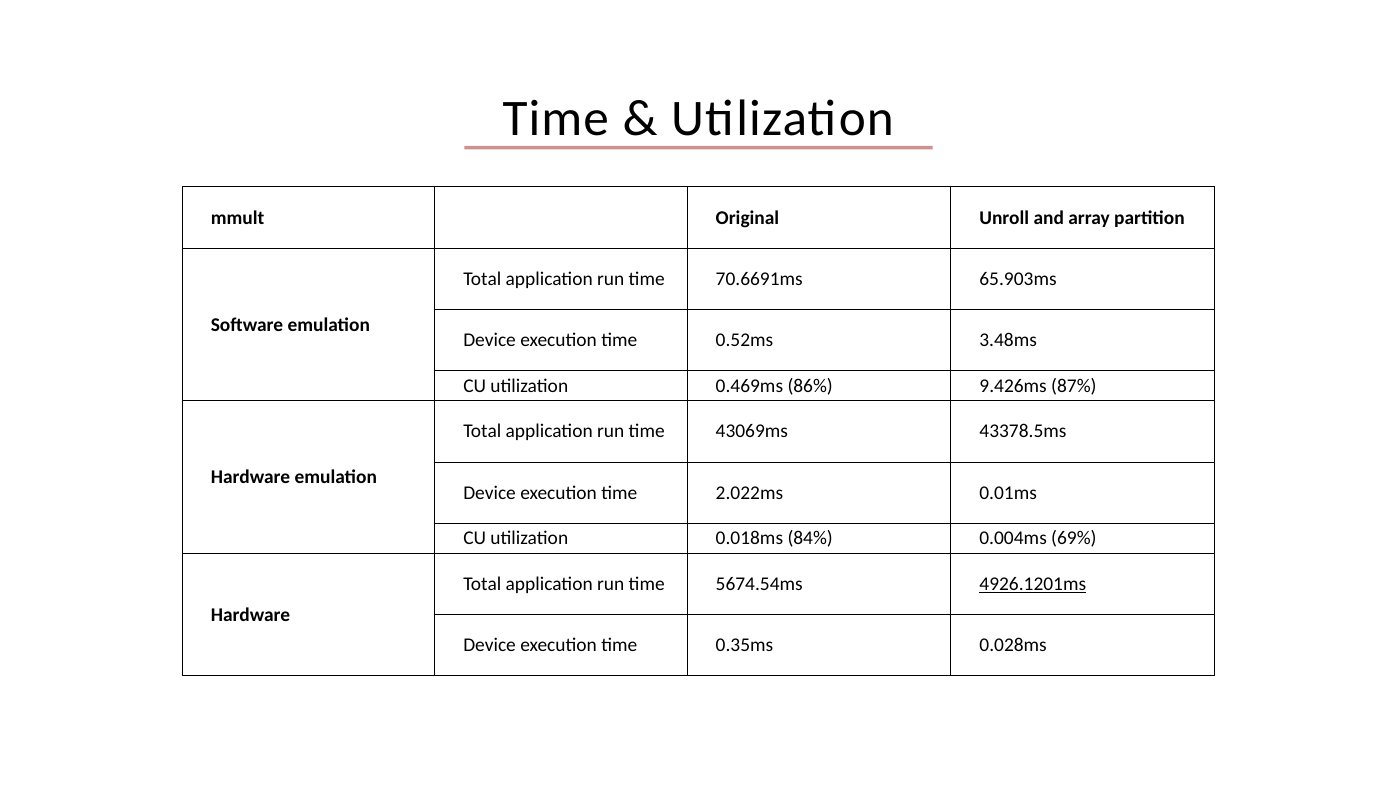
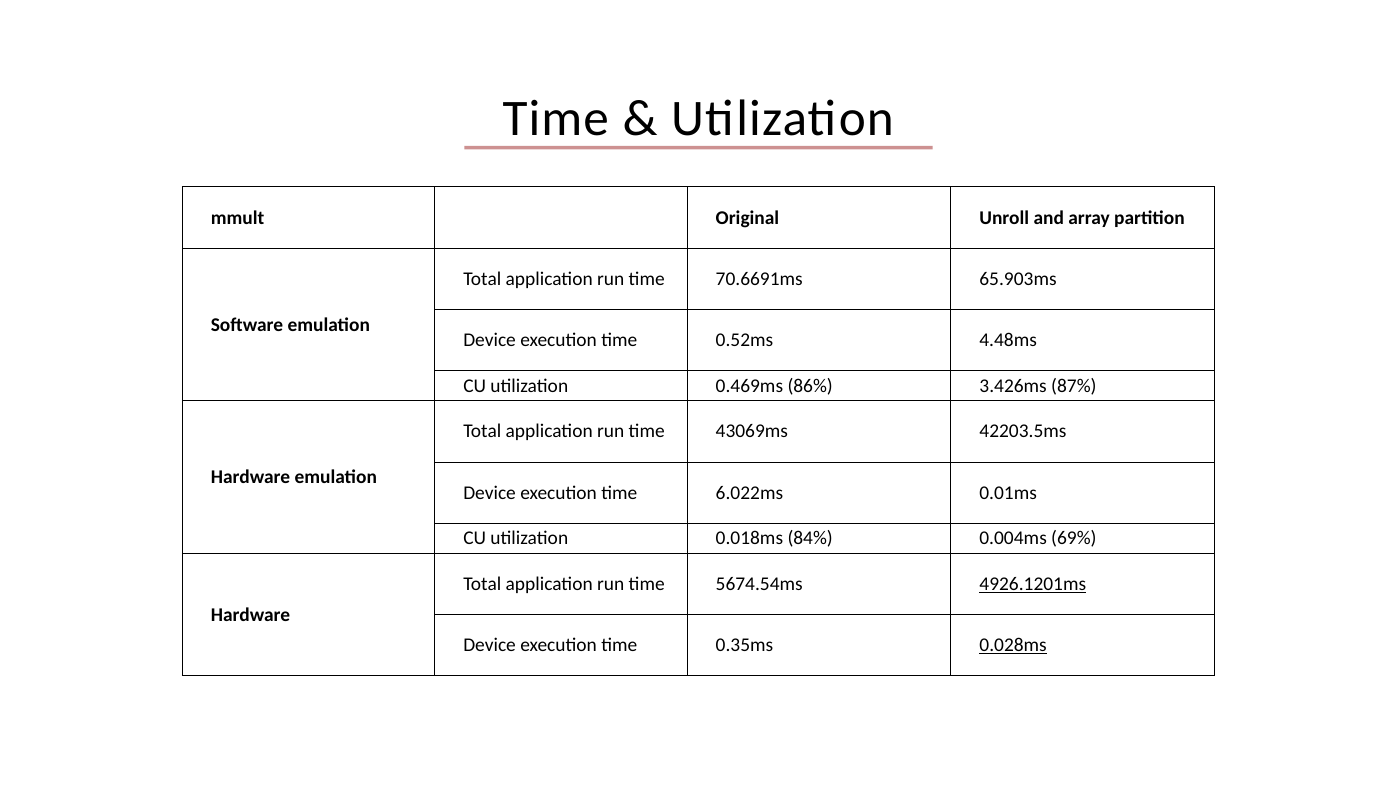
3.48ms: 3.48ms -> 4.48ms
9.426ms: 9.426ms -> 3.426ms
43378.5ms: 43378.5ms -> 42203.5ms
2.022ms: 2.022ms -> 6.022ms
0.028ms underline: none -> present
